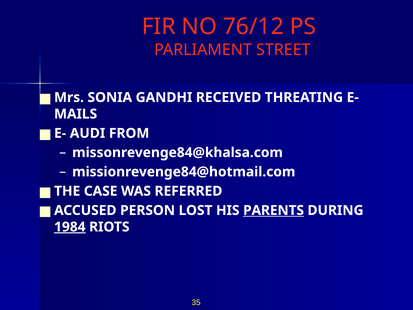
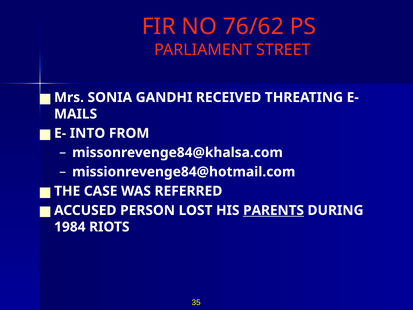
76/12: 76/12 -> 76/62
AUDI: AUDI -> INTO
1984 underline: present -> none
